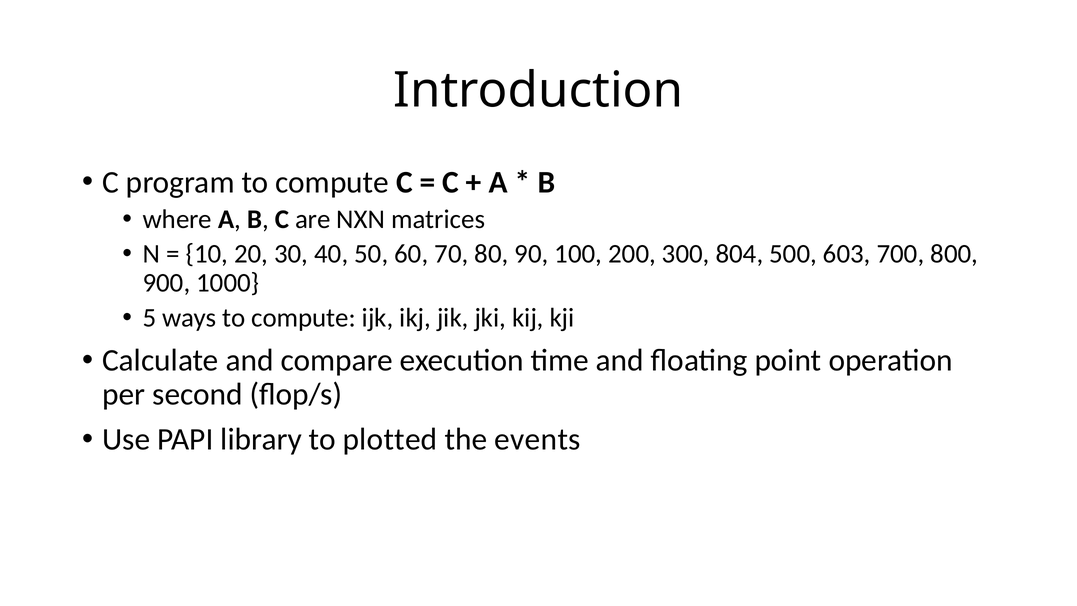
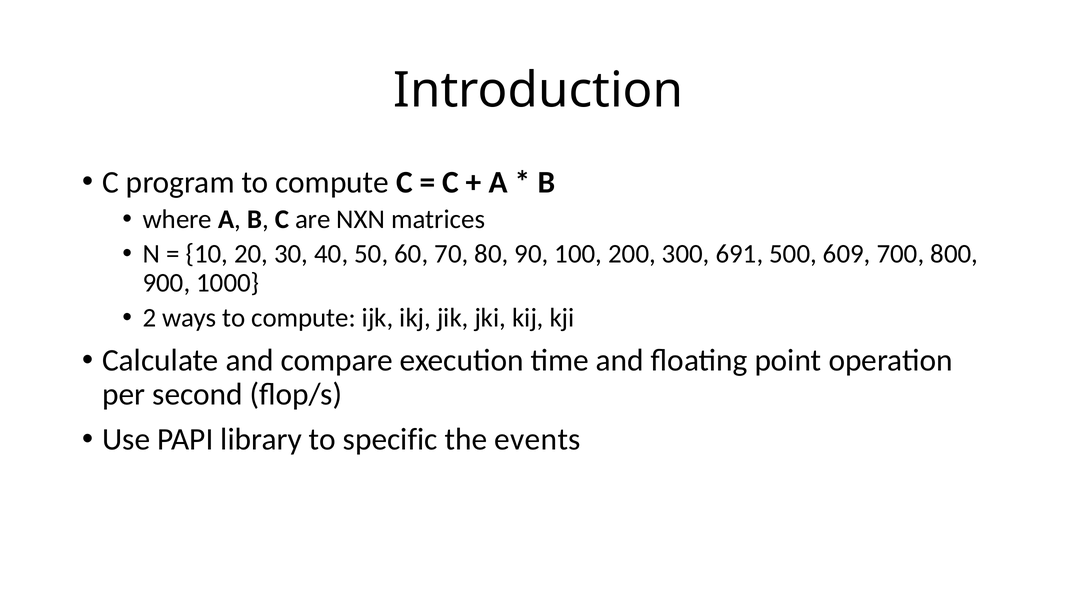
804: 804 -> 691
603: 603 -> 609
5: 5 -> 2
plotted: plotted -> specific
